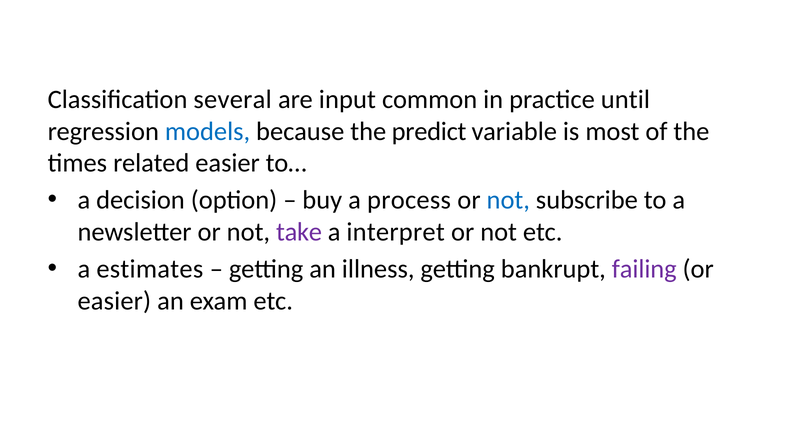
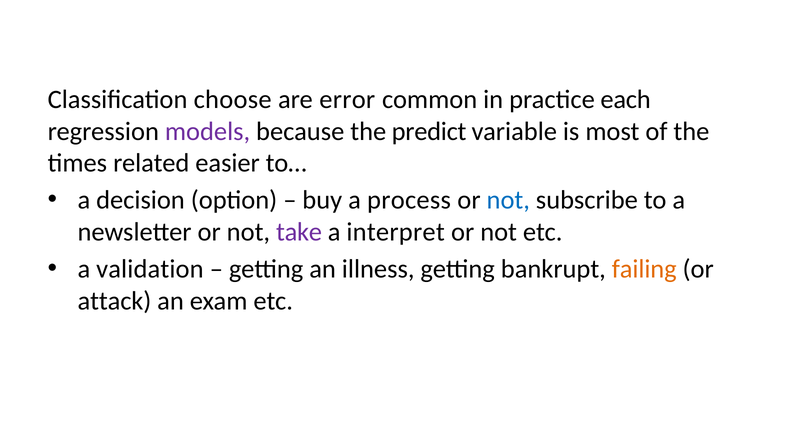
several: several -> choose
input: input -> error
until: until -> each
models colour: blue -> purple
estimates: estimates -> validation
failing colour: purple -> orange
easier at (114, 301): easier -> attack
